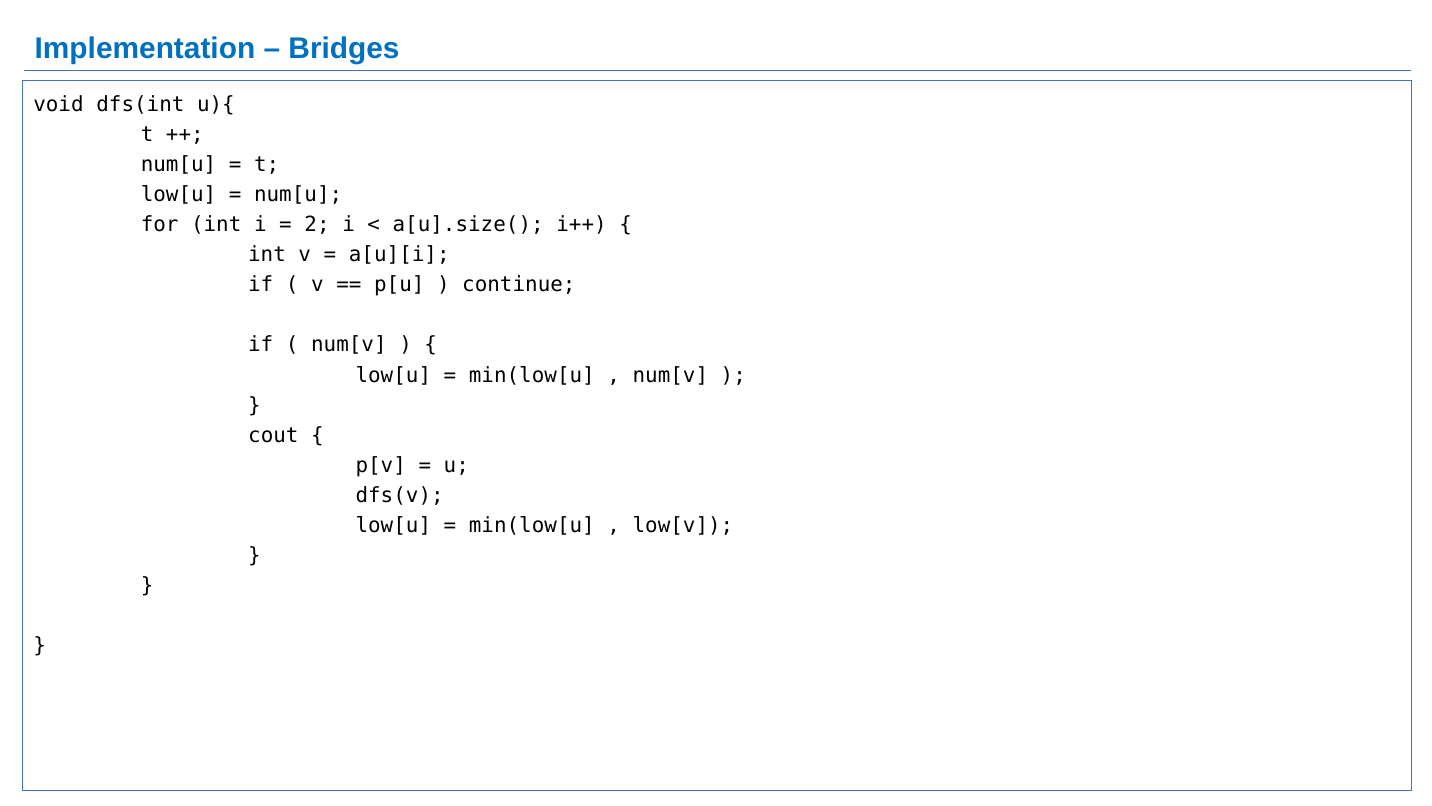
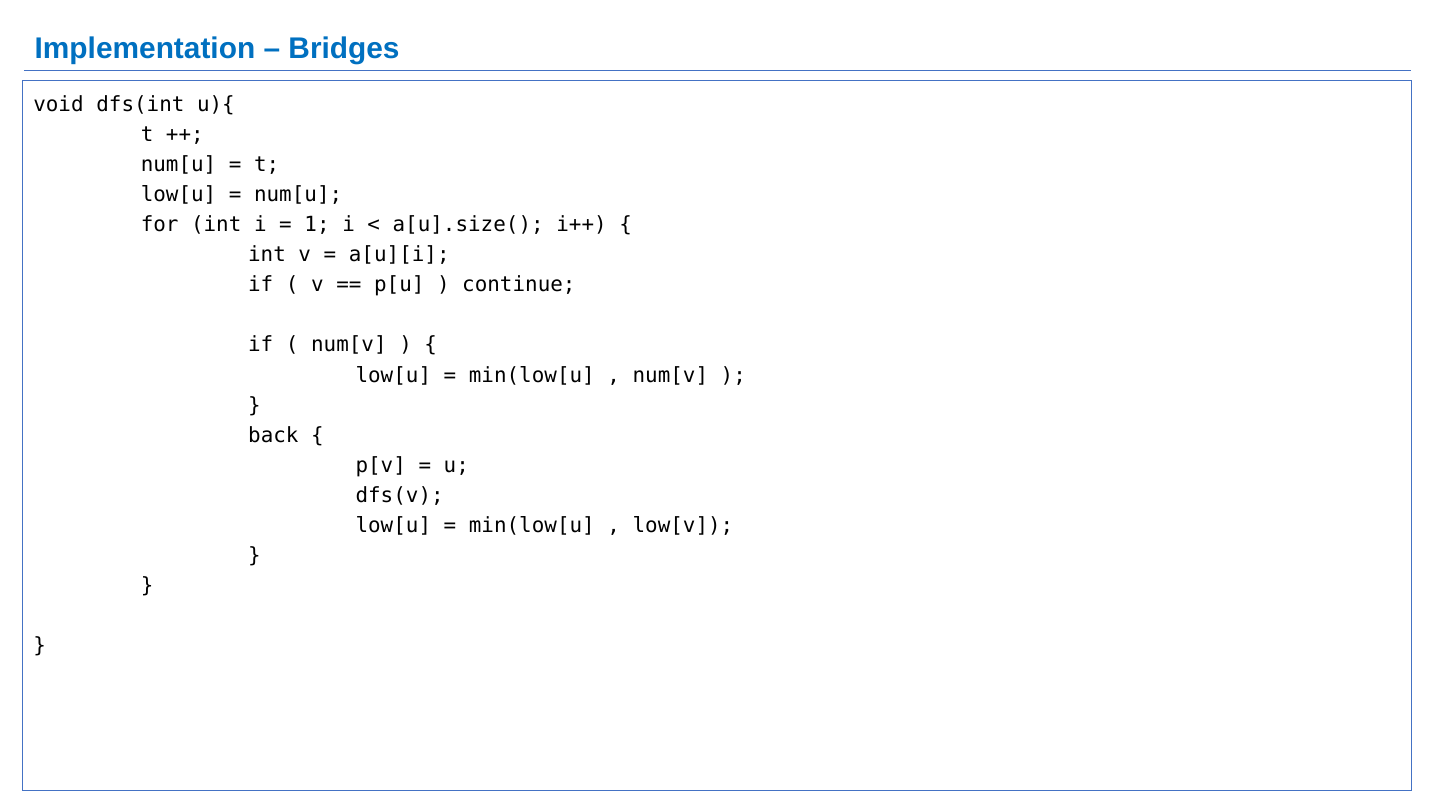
2: 2 -> 1
cout: cout -> back
